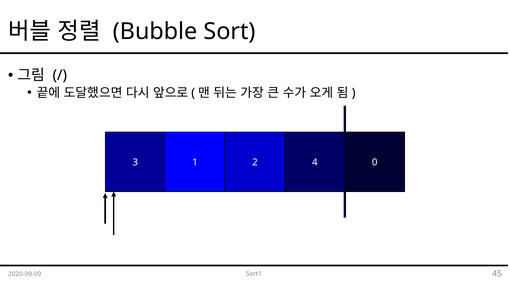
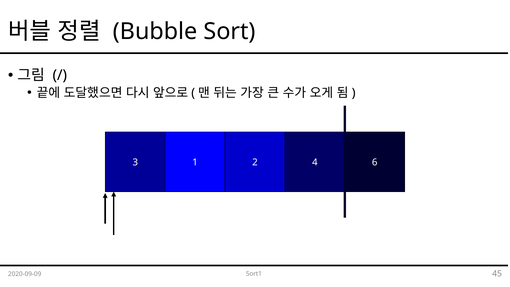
0: 0 -> 6
